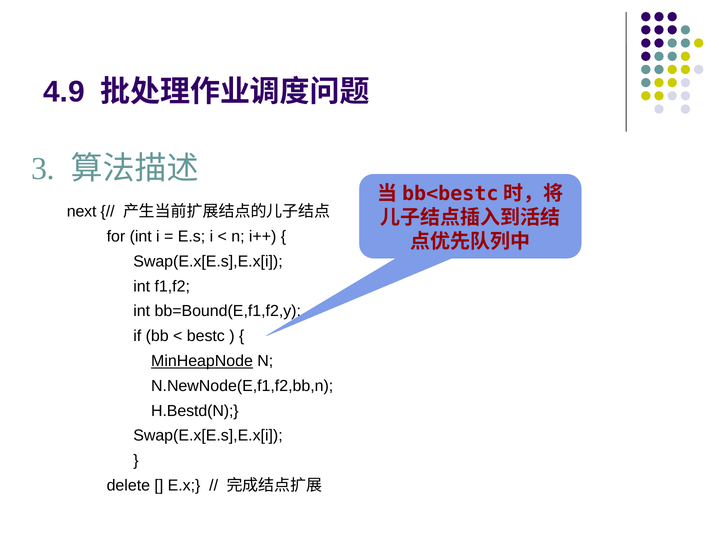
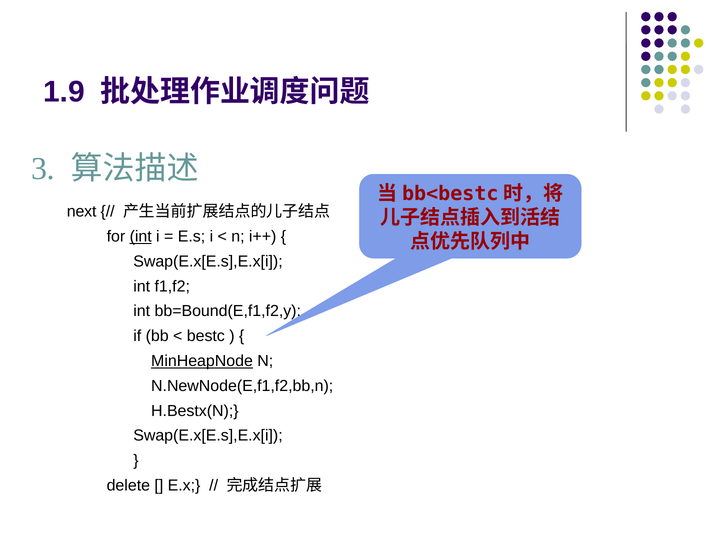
4.9: 4.9 -> 1.9
int at (141, 237) underline: none -> present
H.Bestd(N: H.Bestd(N -> H.Bestx(N
